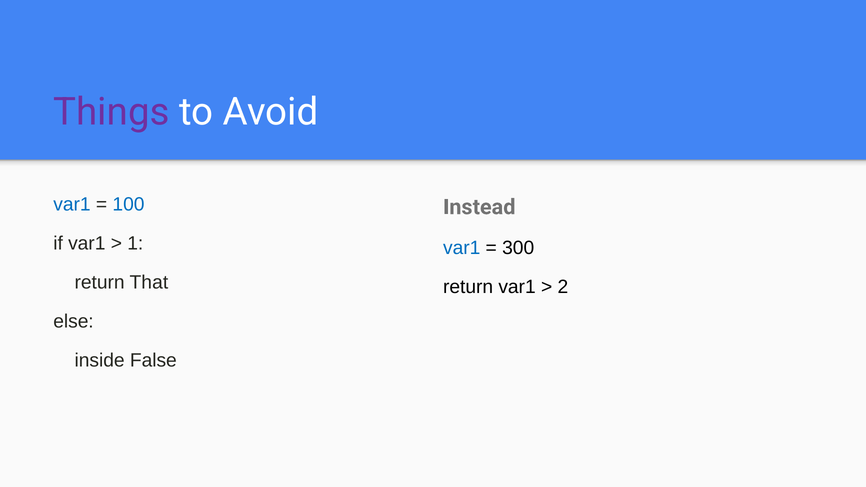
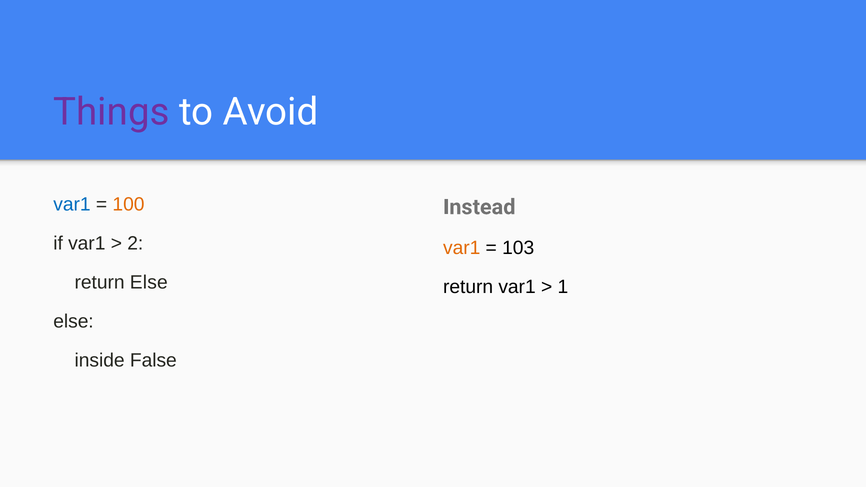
100 colour: blue -> orange
1: 1 -> 2
var1 at (462, 248) colour: blue -> orange
300: 300 -> 103
return That: That -> Else
2: 2 -> 1
